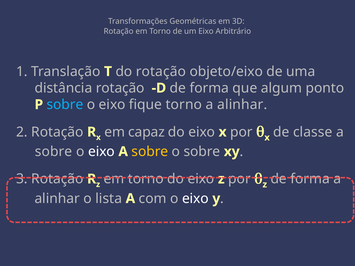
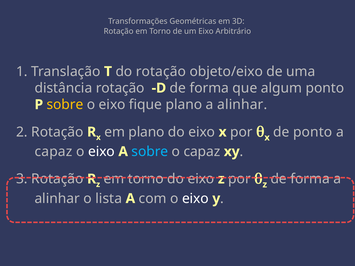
sobre at (65, 105) colour: light blue -> yellow
fique torno: torno -> plano
em capaz: capaz -> plano
de classe: classe -> ponto
sobre at (54, 152): sobre -> capaz
sobre at (150, 152) colour: yellow -> light blue
o sobre: sobre -> capaz
